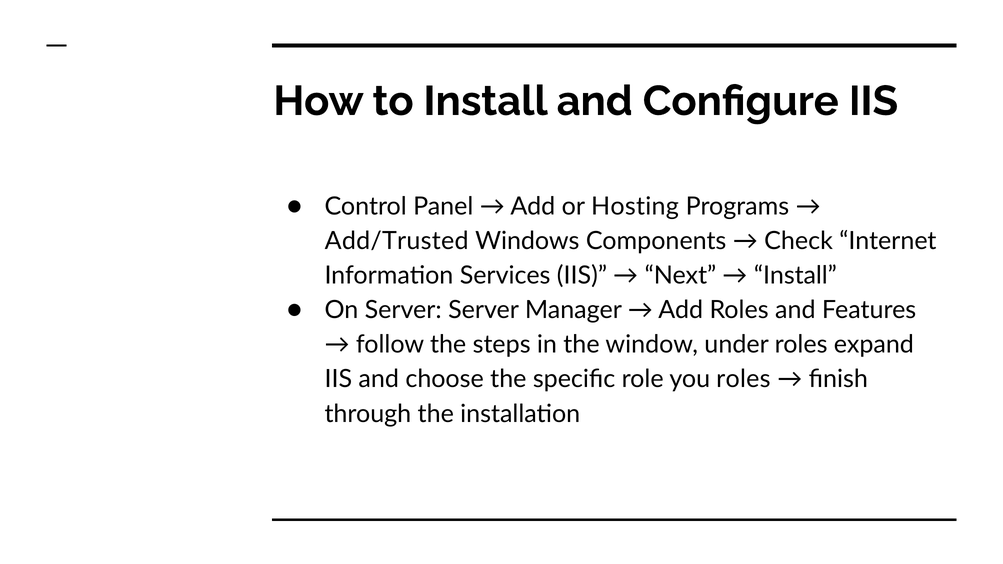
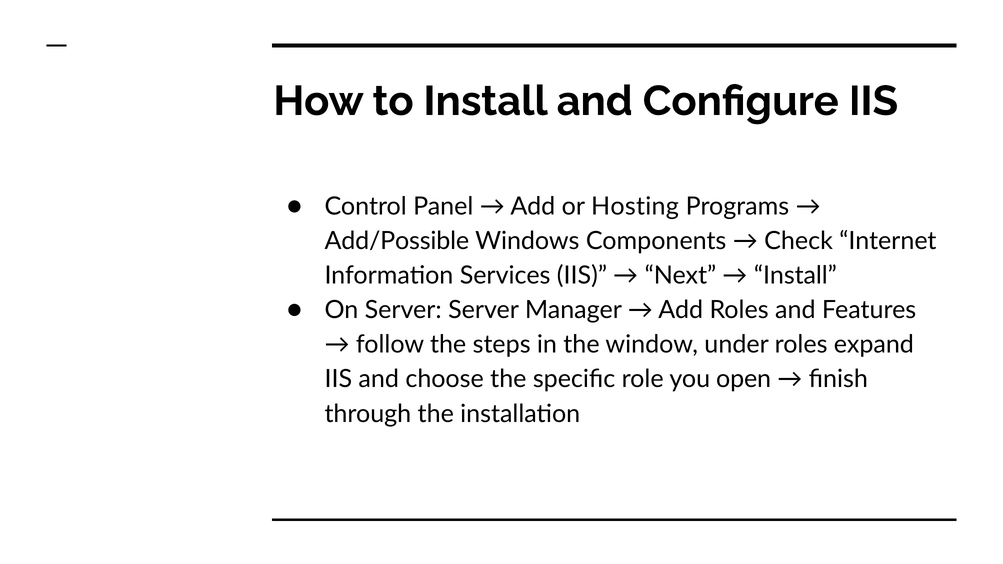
Add/Trusted: Add/Trusted -> Add/Possible
you roles: roles -> open
